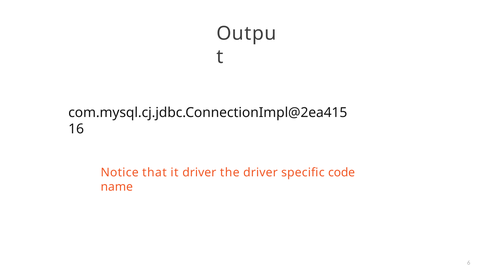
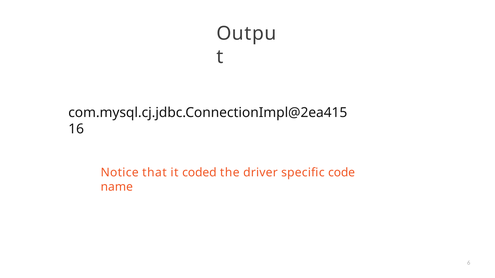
it driver: driver -> coded
